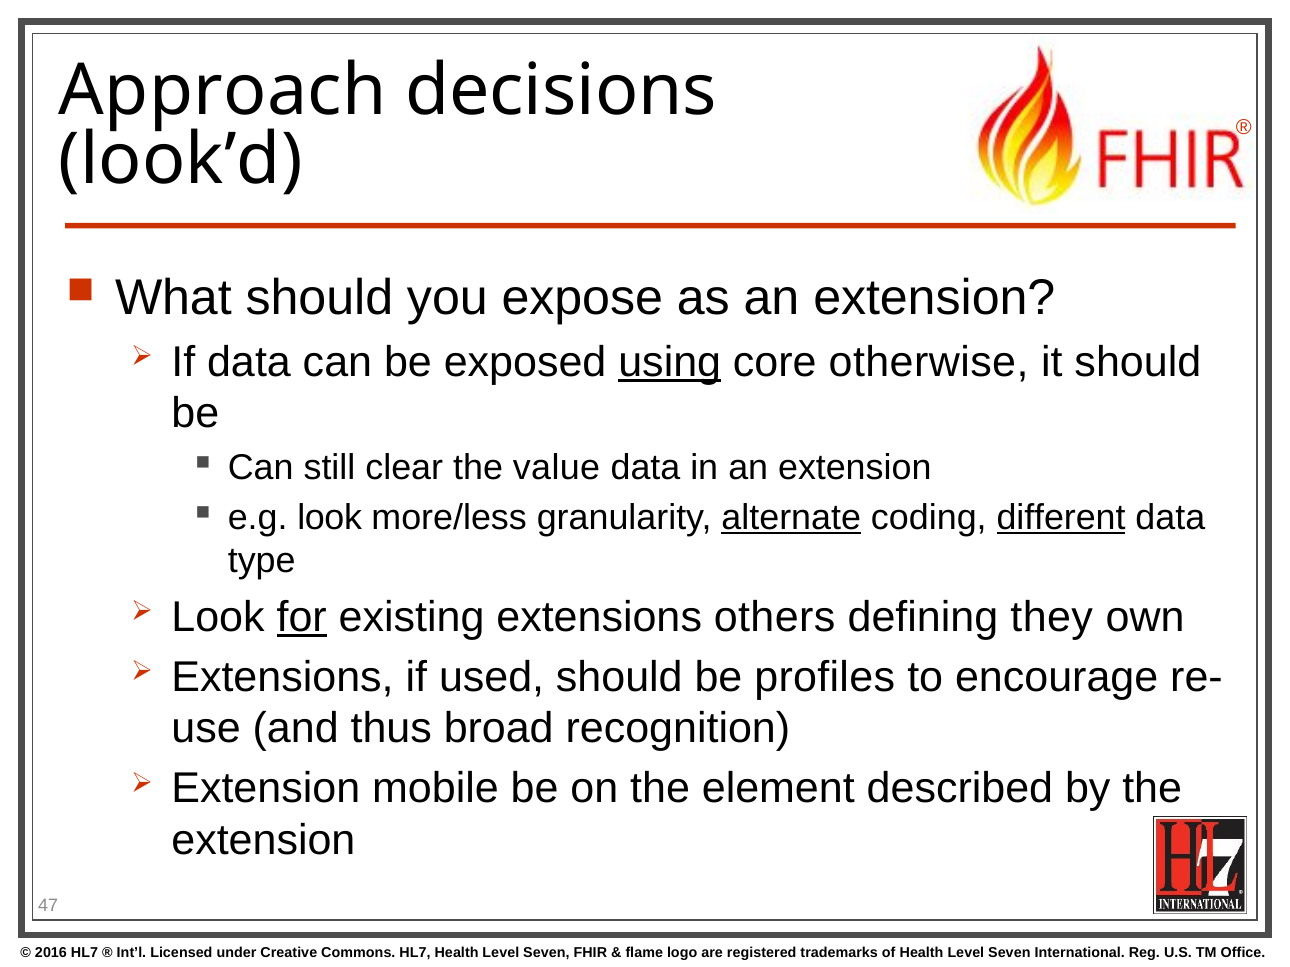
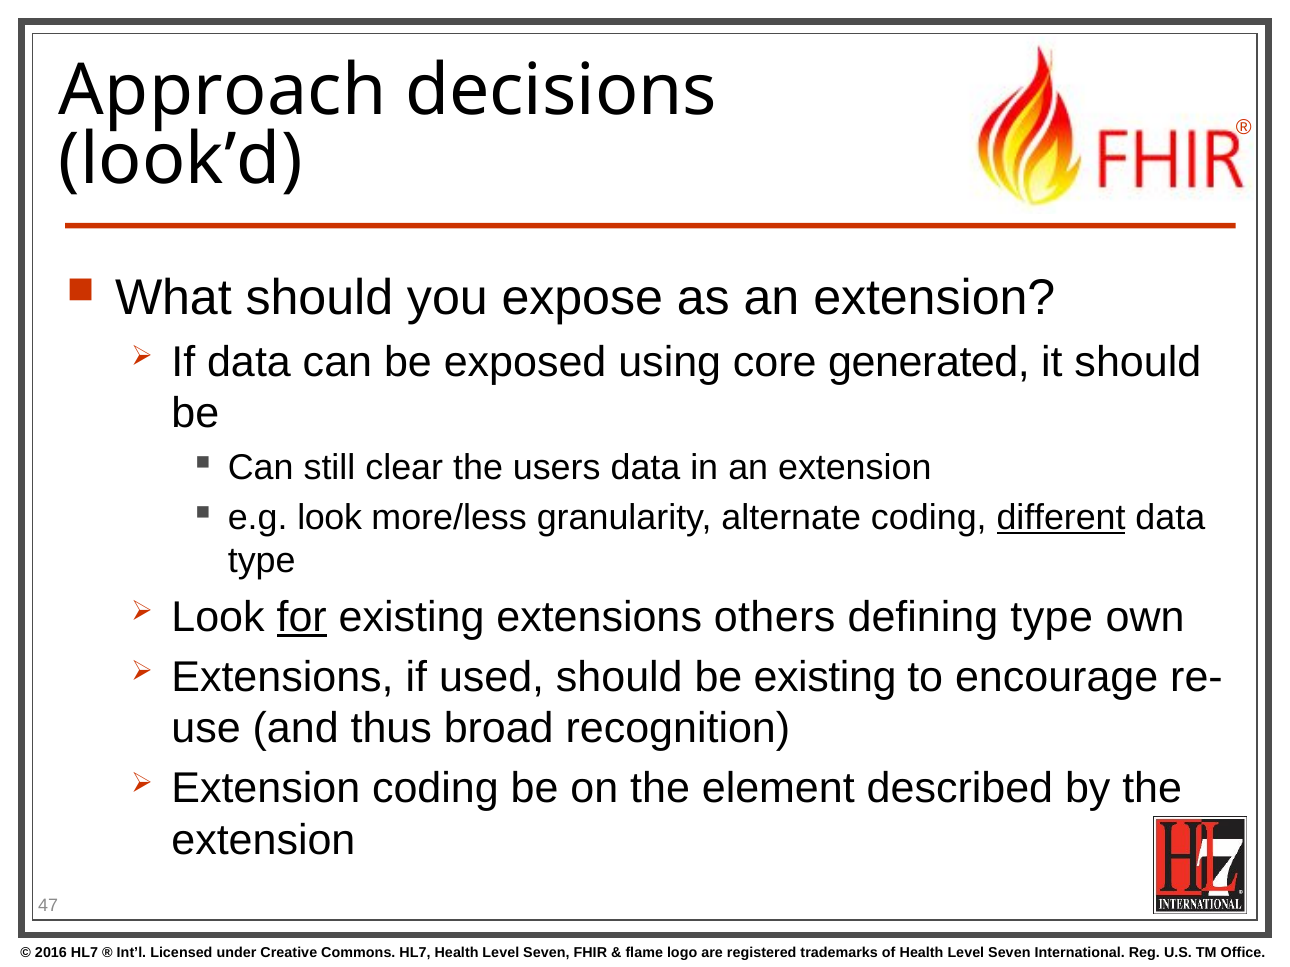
using underline: present -> none
otherwise: otherwise -> generated
value: value -> users
alternate underline: present -> none
defining they: they -> type
be profiles: profiles -> existing
Extension mobile: mobile -> coding
